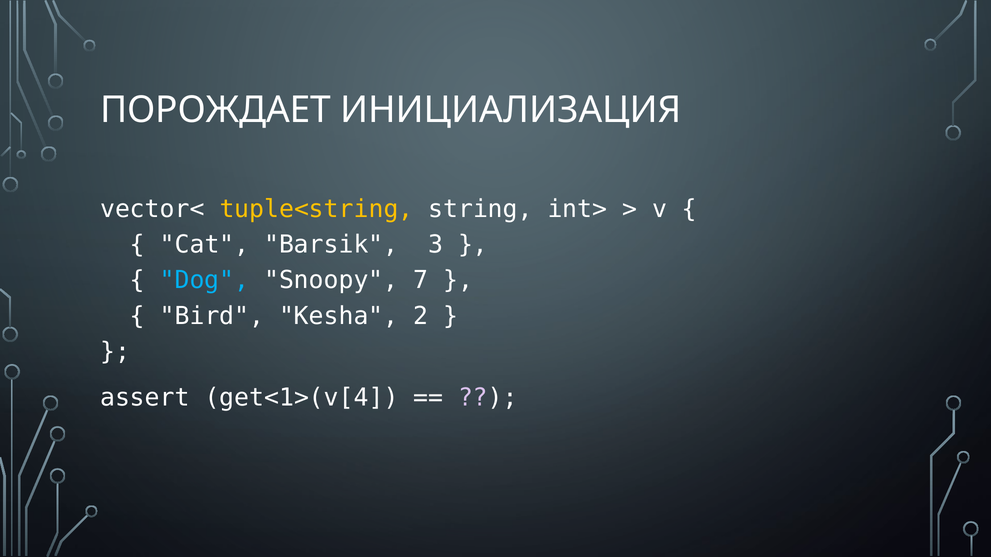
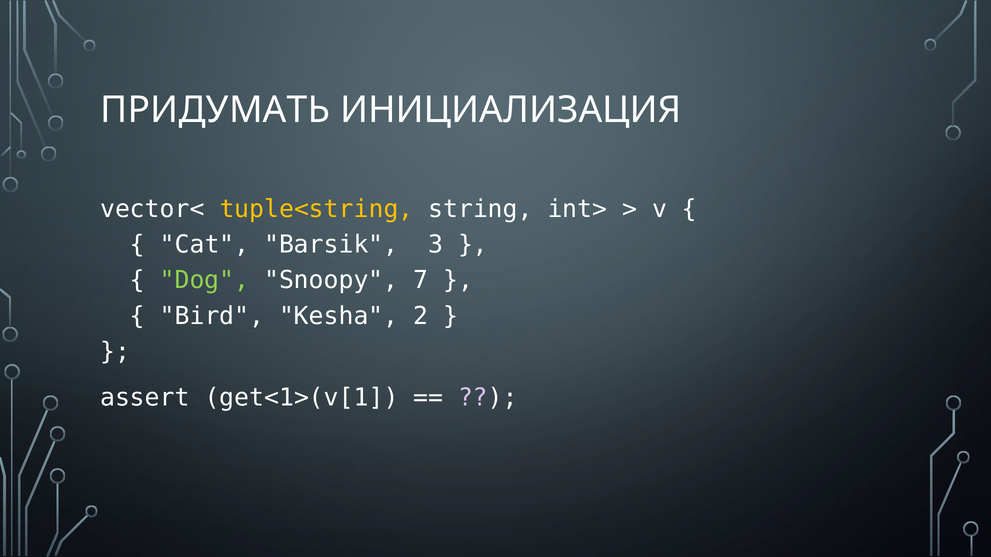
ПОРОЖДАЕТ: ПОРОЖДАЕТ -> ПРИДУМАТЬ
Dog colour: light blue -> light green
get<1>(v[4: get<1>(v[4 -> get<1>(v[1
